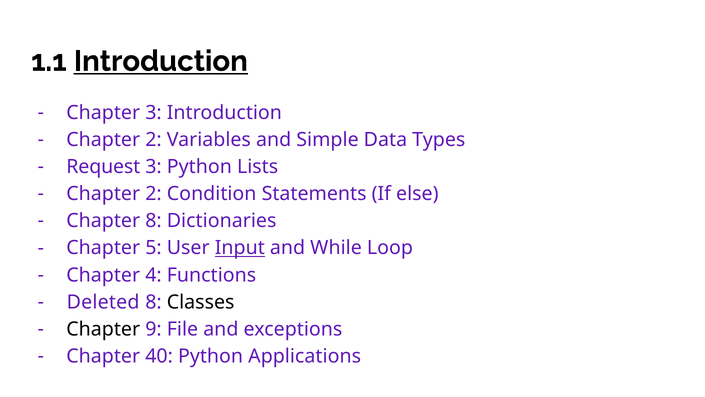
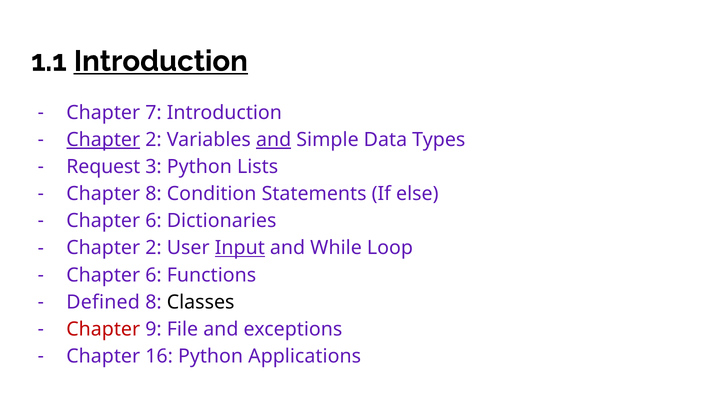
Chapter 3: 3 -> 7
Chapter at (103, 140) underline: none -> present
and at (274, 140) underline: none -> present
2 at (154, 194): 2 -> 8
8 at (154, 221): 8 -> 6
5 at (154, 248): 5 -> 2
4 at (154, 275): 4 -> 6
Deleted: Deleted -> Defined
Chapter at (103, 329) colour: black -> red
40: 40 -> 16
